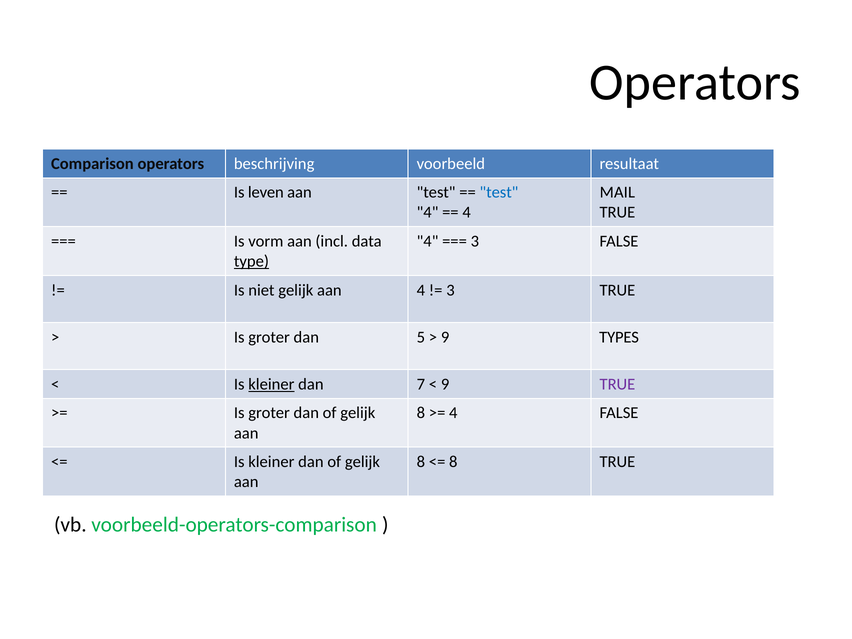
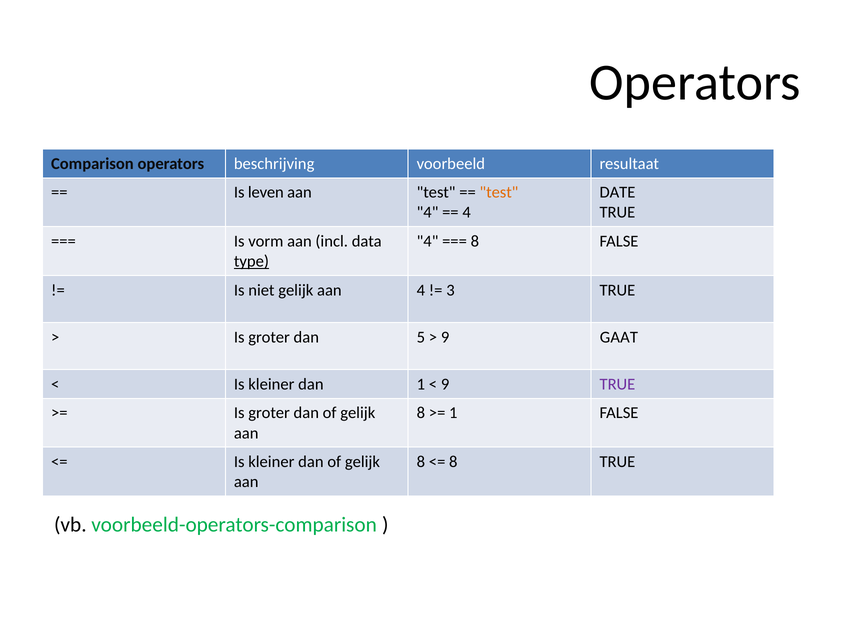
test at (499, 192) colour: blue -> orange
MAIL: MAIL -> DATE
3 at (475, 241): 3 -> 8
TYPES: TYPES -> GAAT
kleiner at (271, 384) underline: present -> none
dan 7: 7 -> 1
4 at (453, 413): 4 -> 1
